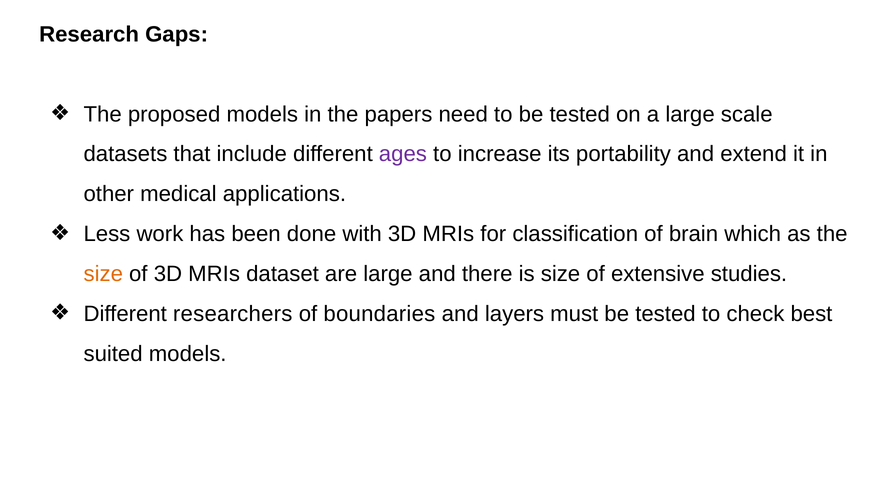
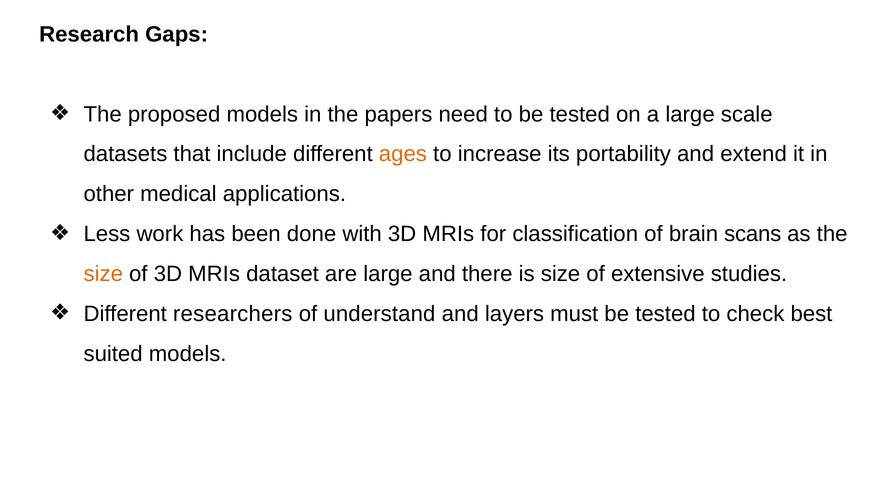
ages colour: purple -> orange
which: which -> scans
boundaries: boundaries -> understand
